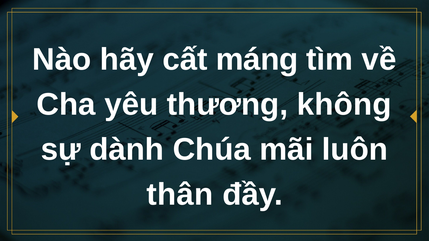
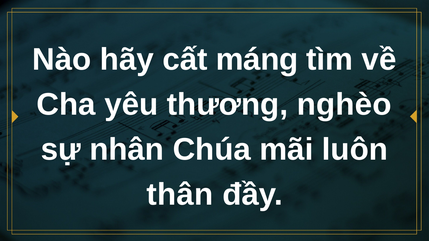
không: không -> nghèo
dành: dành -> nhân
